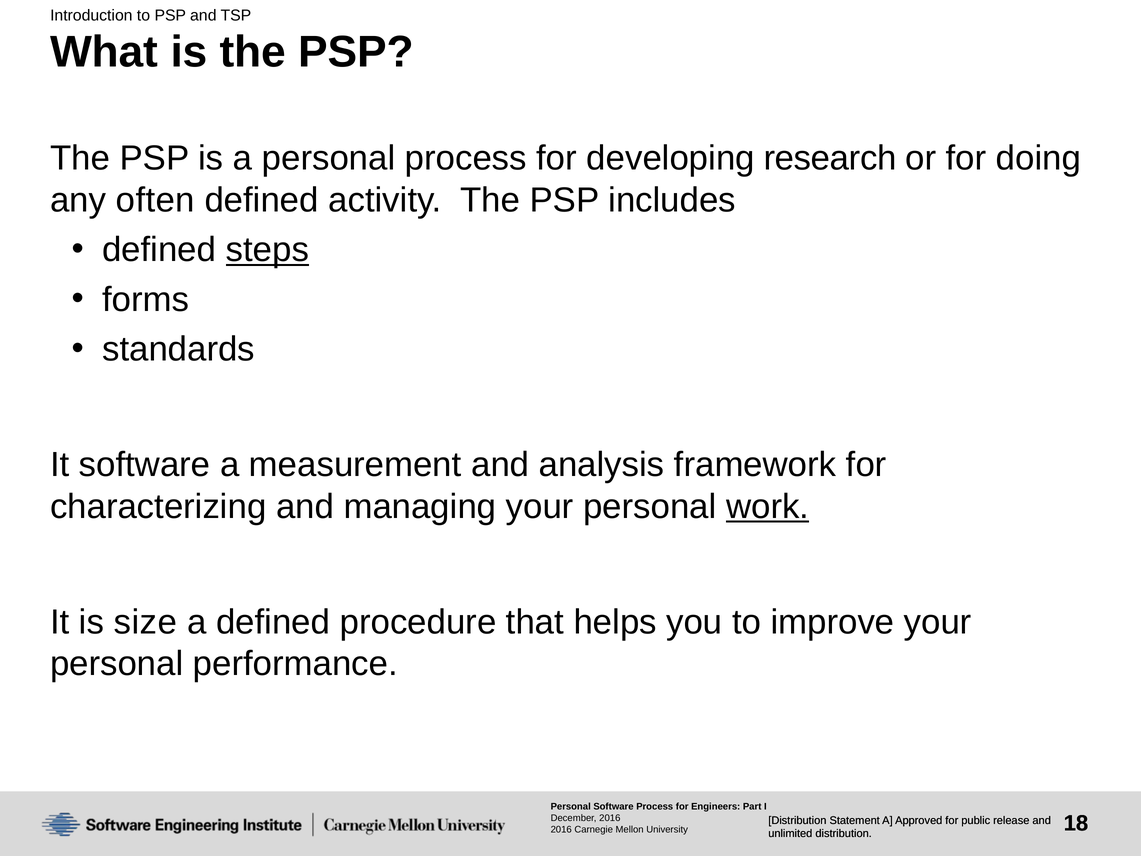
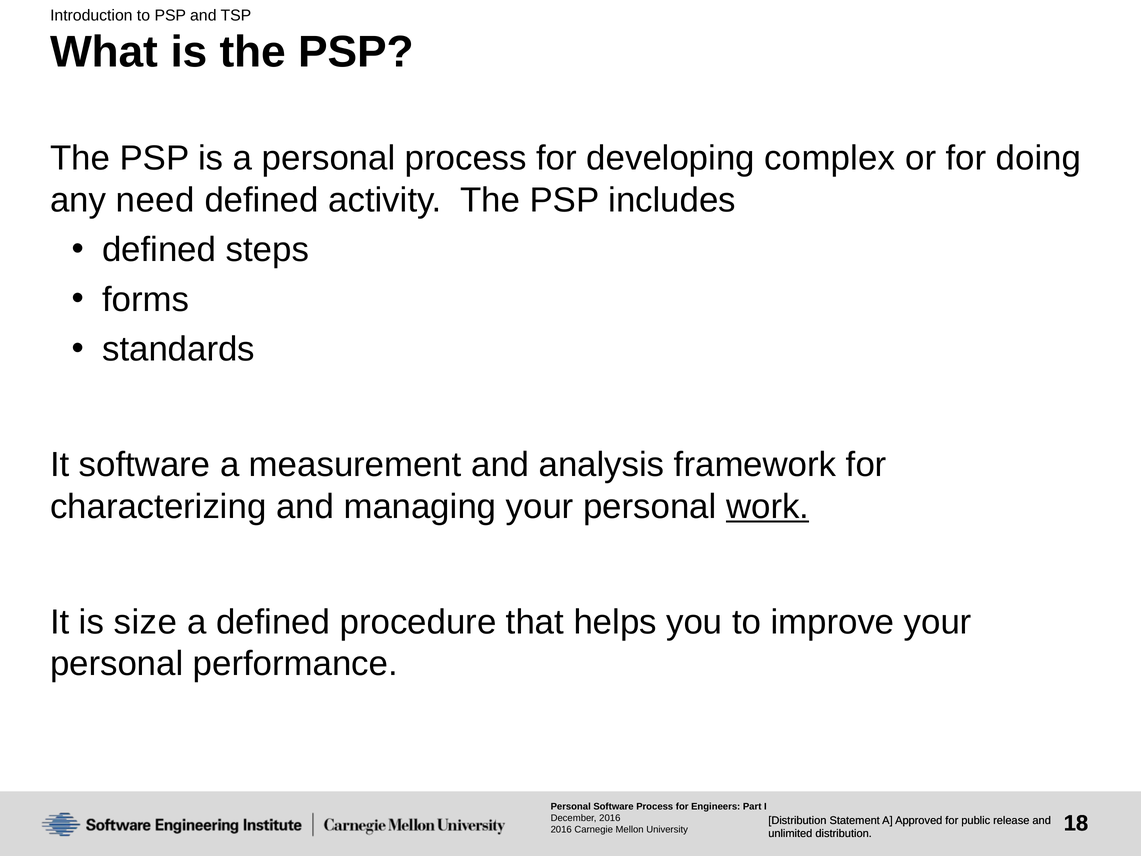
research: research -> complex
often: often -> need
steps underline: present -> none
